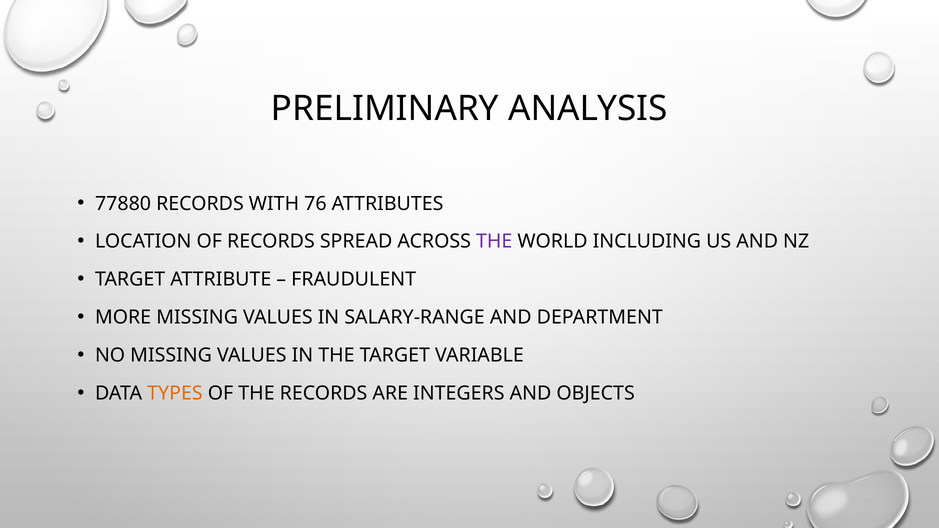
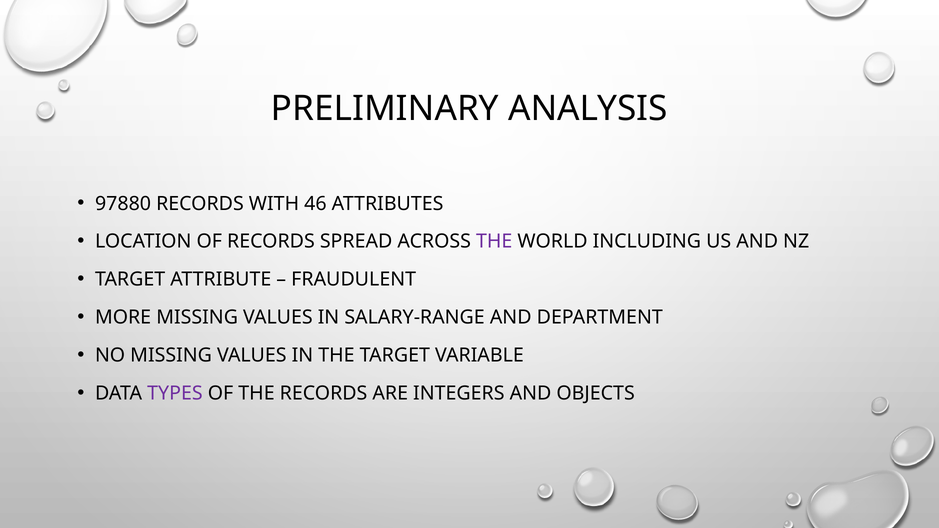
77880: 77880 -> 97880
76: 76 -> 46
TYPES colour: orange -> purple
